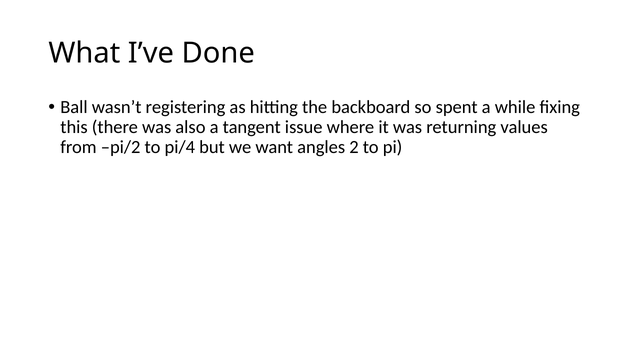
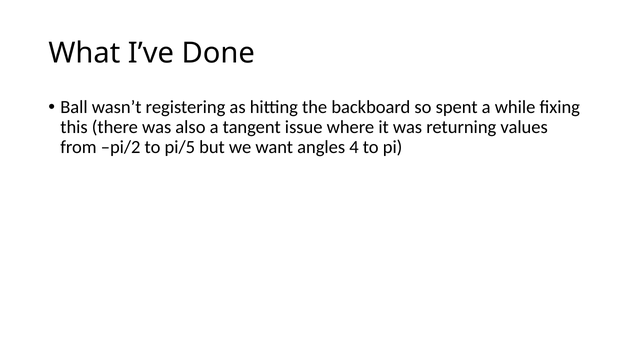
pi/4: pi/4 -> pi/5
2: 2 -> 4
